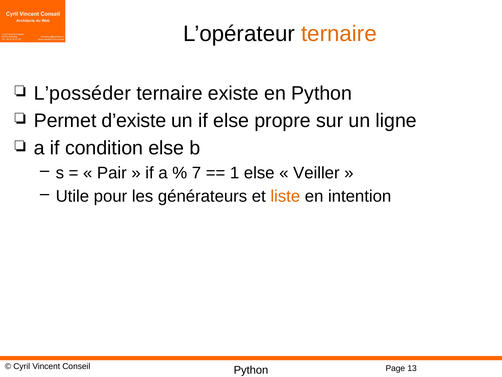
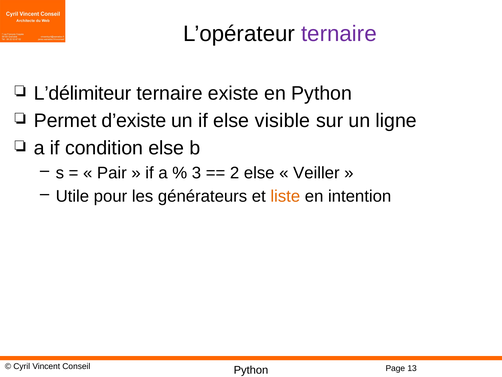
ternaire at (339, 34) colour: orange -> purple
L’posséder: L’posséder -> L’délimiteur
propre: propre -> visible
7: 7 -> 3
1: 1 -> 2
